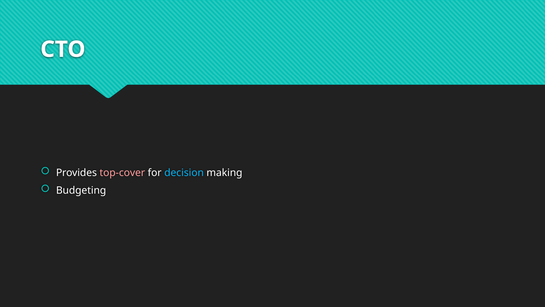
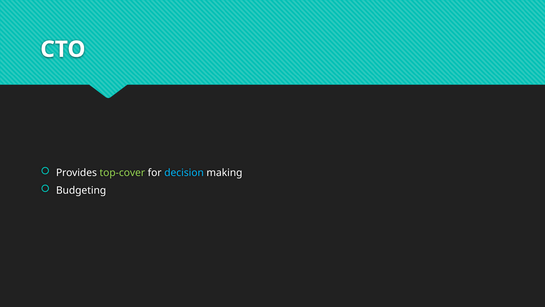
top-cover colour: pink -> light green
